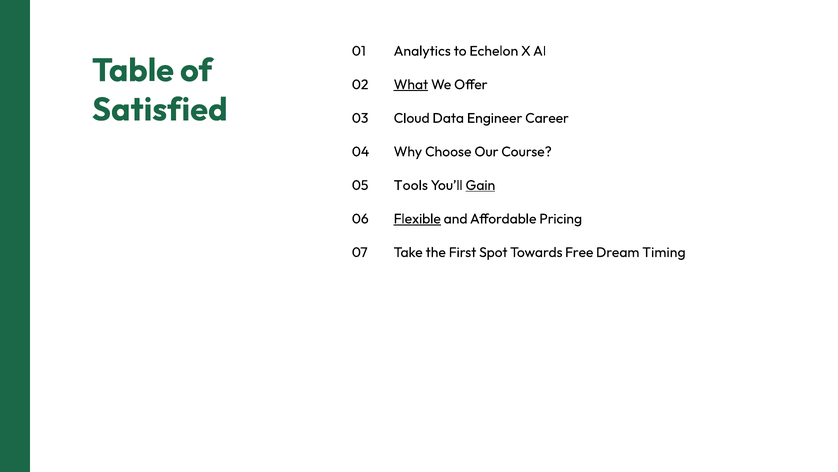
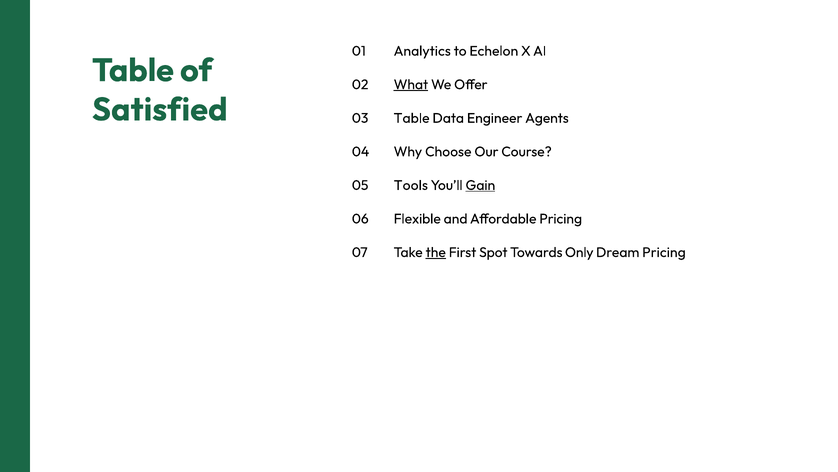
03 Cloud: Cloud -> Table
Career: Career -> Agents
Flexible underline: present -> none
the underline: none -> present
Free: Free -> Only
Dream Timing: Timing -> Pricing
